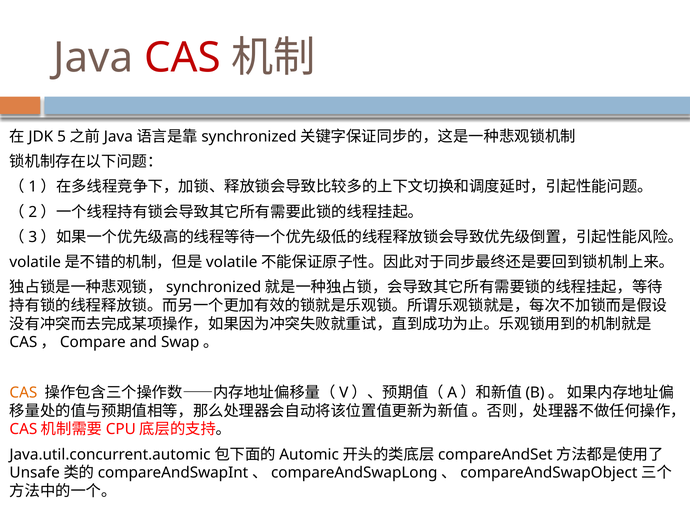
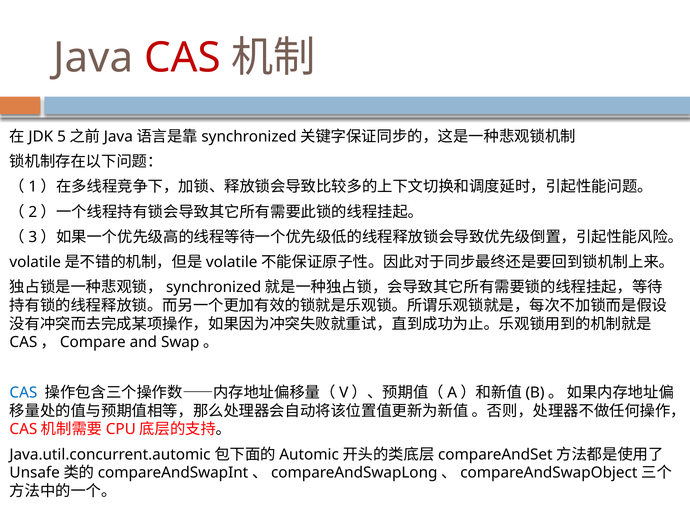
CAS at (23, 392) colour: orange -> blue
